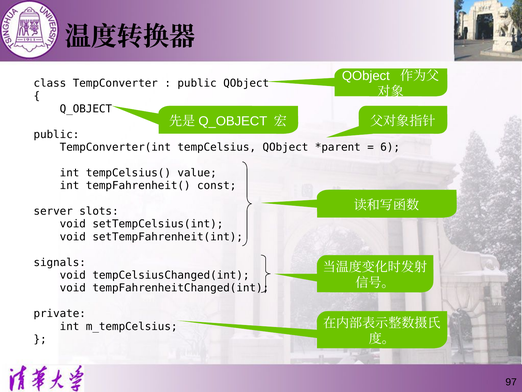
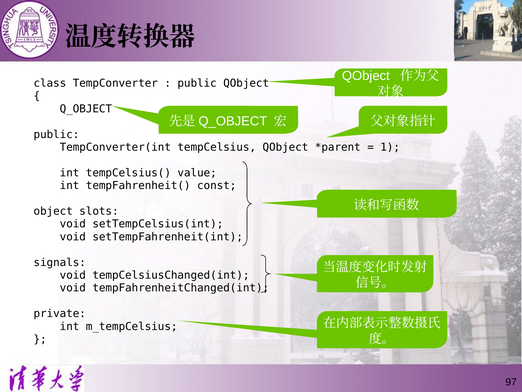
6: 6 -> 1
server: server -> object
